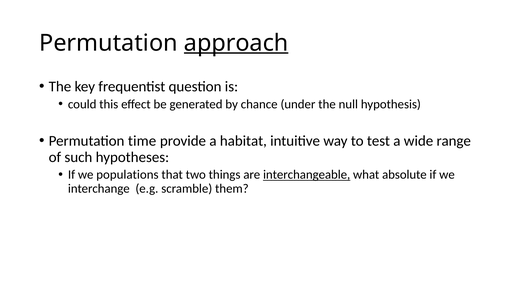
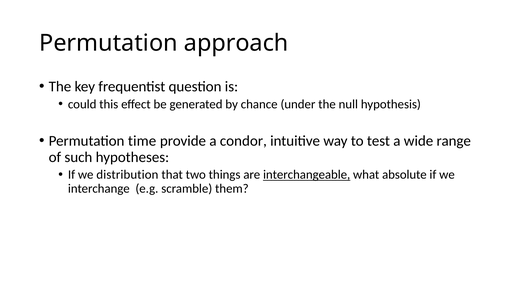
approach underline: present -> none
habitat: habitat -> condor
populations: populations -> distribution
